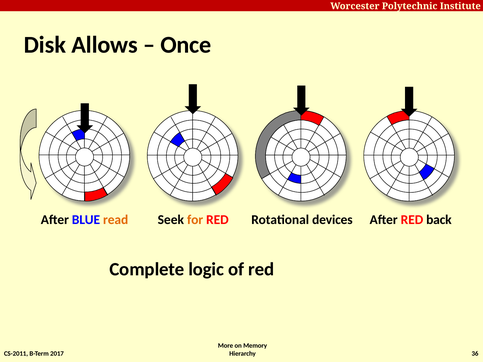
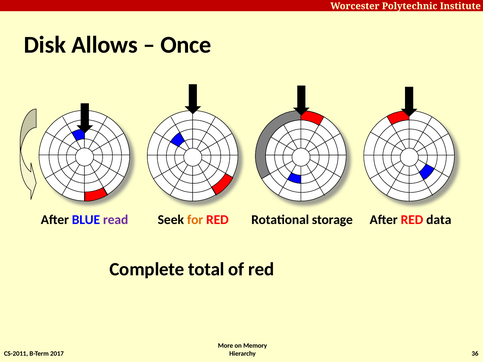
read colour: orange -> purple
devices: devices -> storage
back: back -> data
logic: logic -> total
